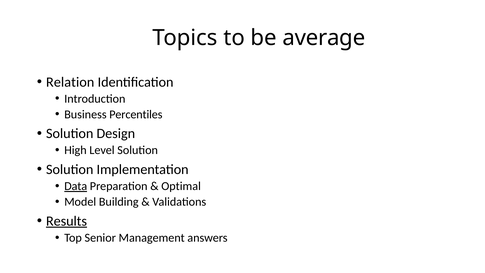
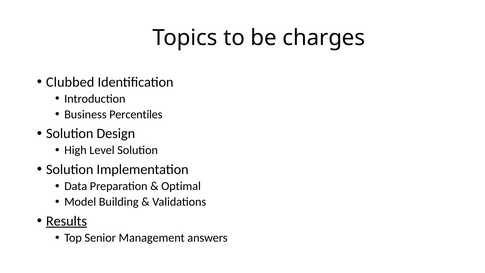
average: average -> charges
Relation: Relation -> Clubbed
Data underline: present -> none
